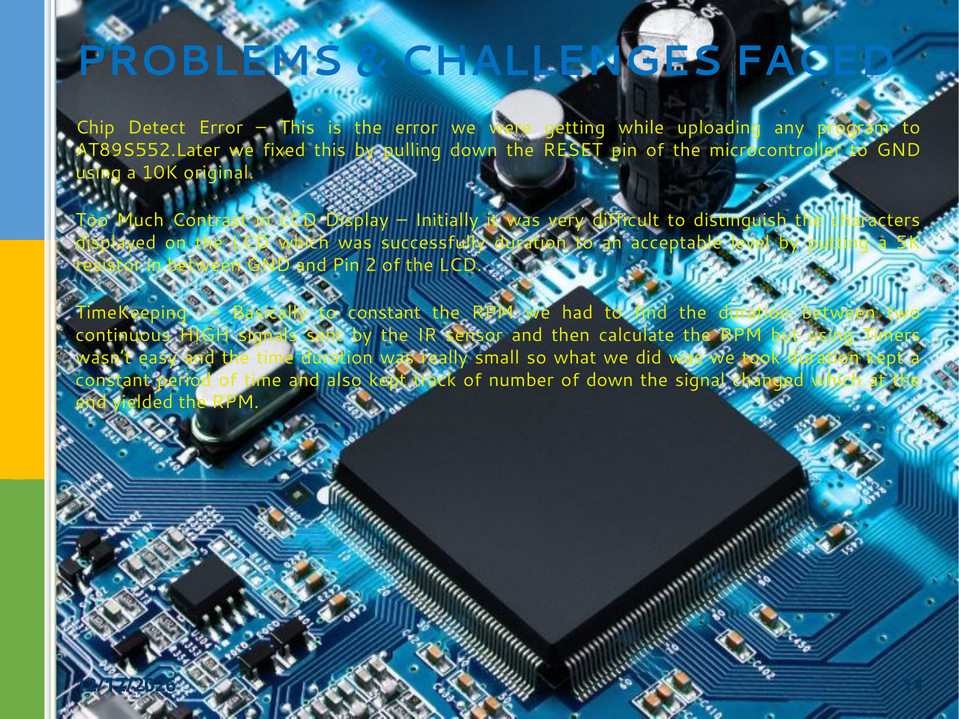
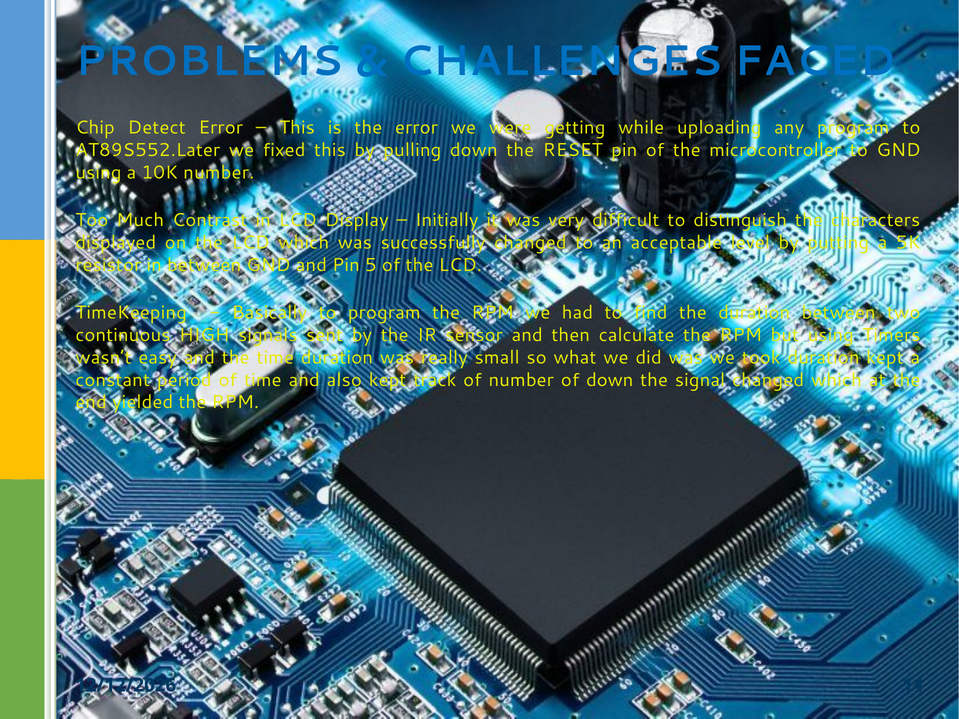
10K original: original -> number
successfully duration: duration -> changed
2: 2 -> 5
to constant: constant -> program
